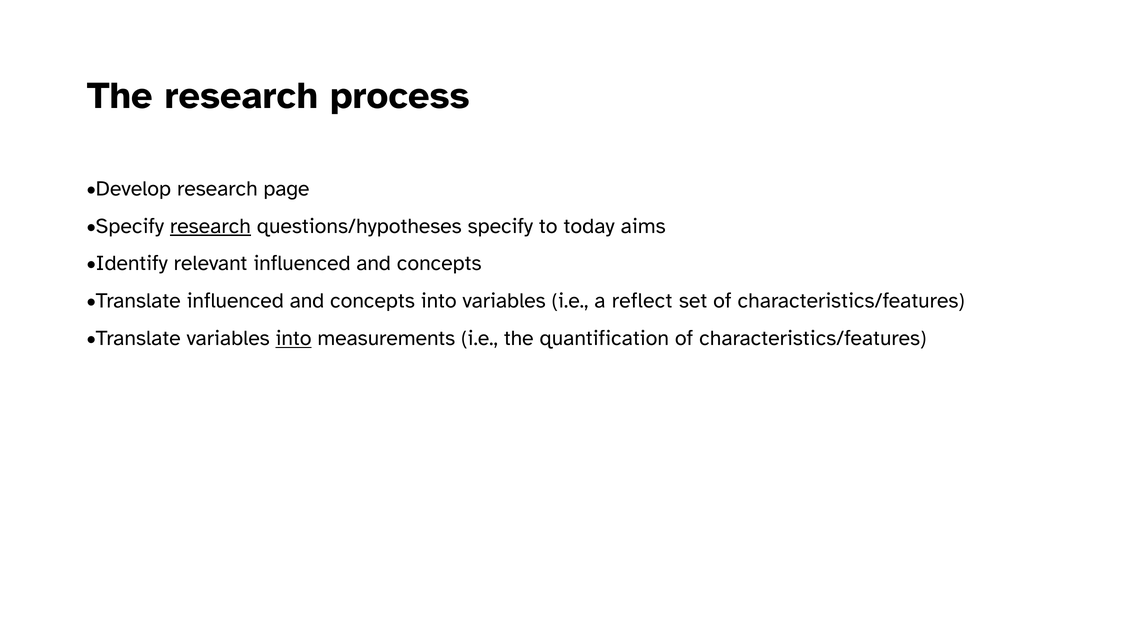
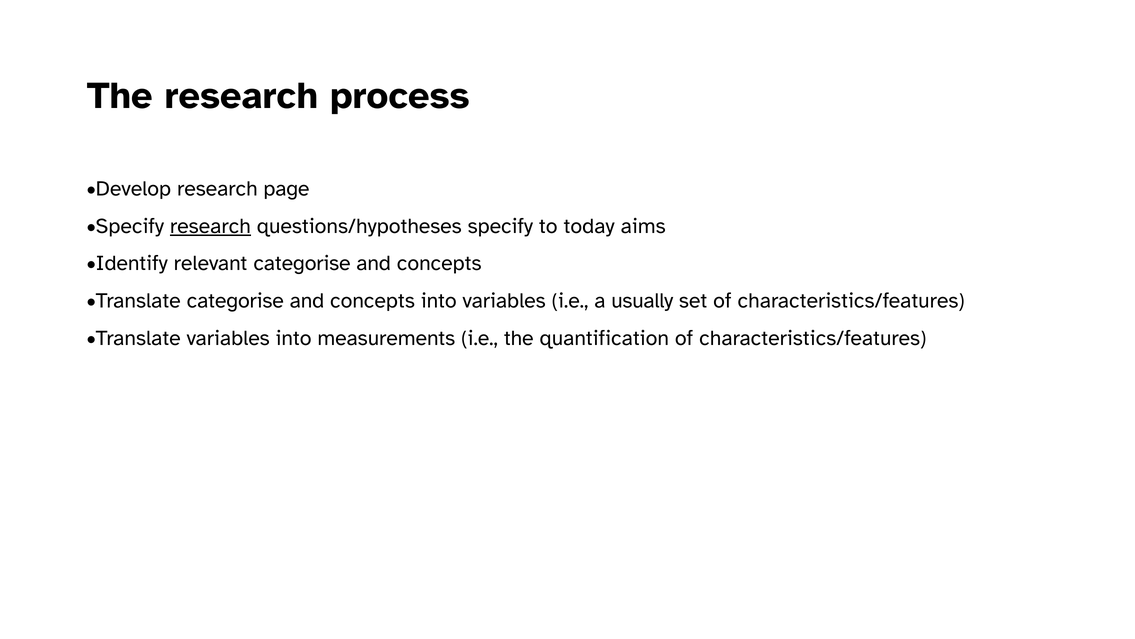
relevant influenced: influenced -> categorise
Translate influenced: influenced -> categorise
reflect: reflect -> usually
into at (294, 338) underline: present -> none
